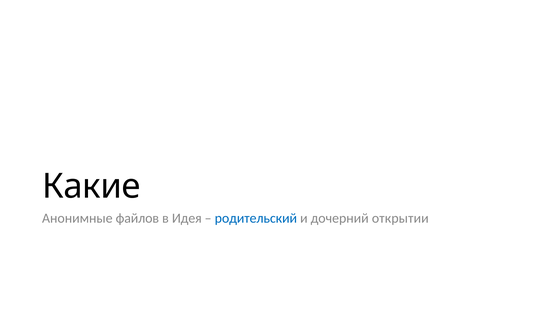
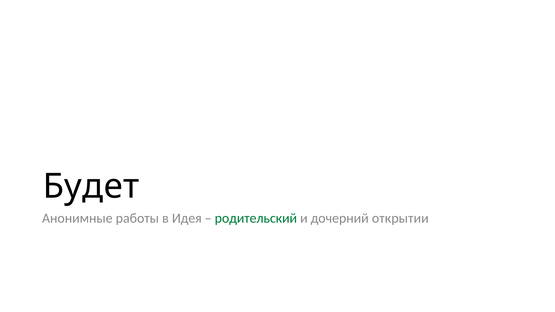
Какие: Какие -> Будет
файлов: файлов -> работы
родительский colour: blue -> green
